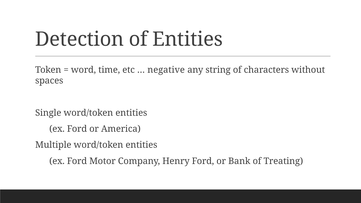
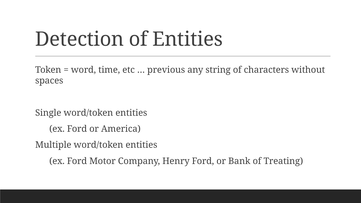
negative: negative -> previous
